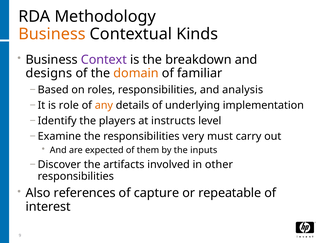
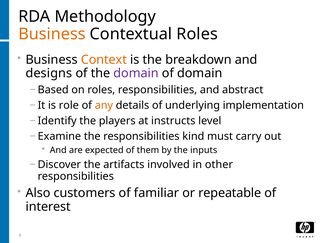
Contextual Kinds: Kinds -> Roles
Context colour: purple -> orange
domain at (136, 73) colour: orange -> purple
of familiar: familiar -> domain
analysis: analysis -> abstract
very: very -> kind
references: references -> customers
capture: capture -> familiar
